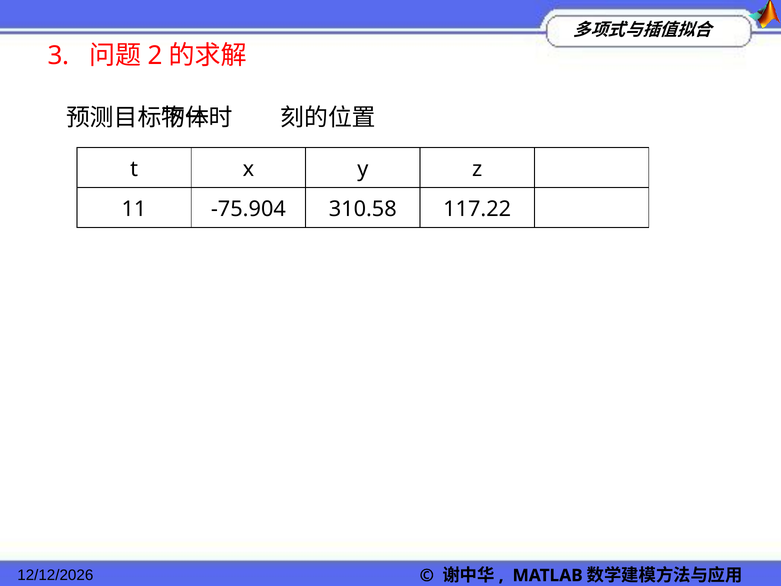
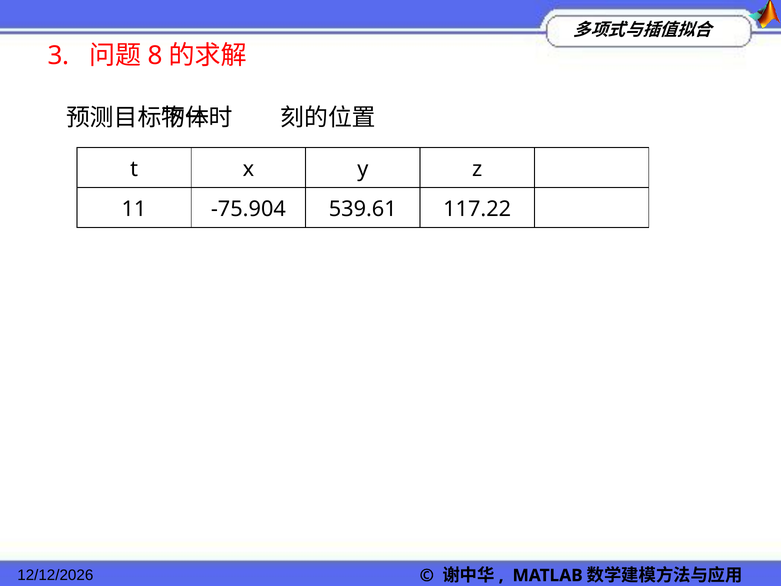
2: 2 -> 8
310.58: 310.58 -> 539.61
